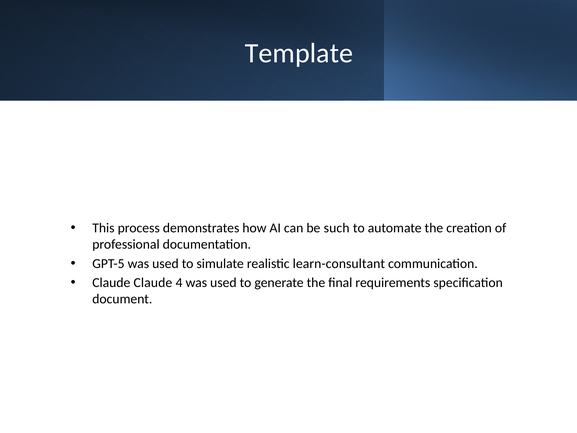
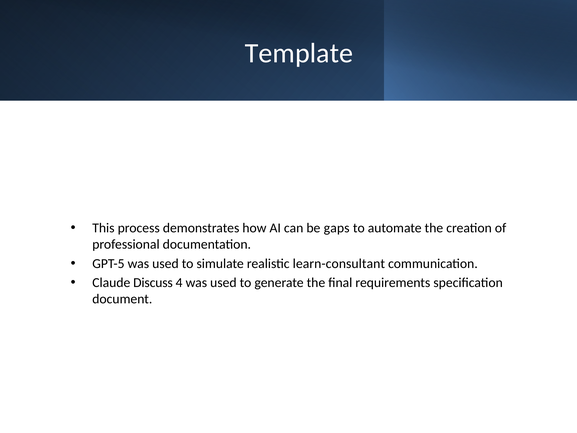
such: such -> gaps
Claude Claude: Claude -> Discuss
